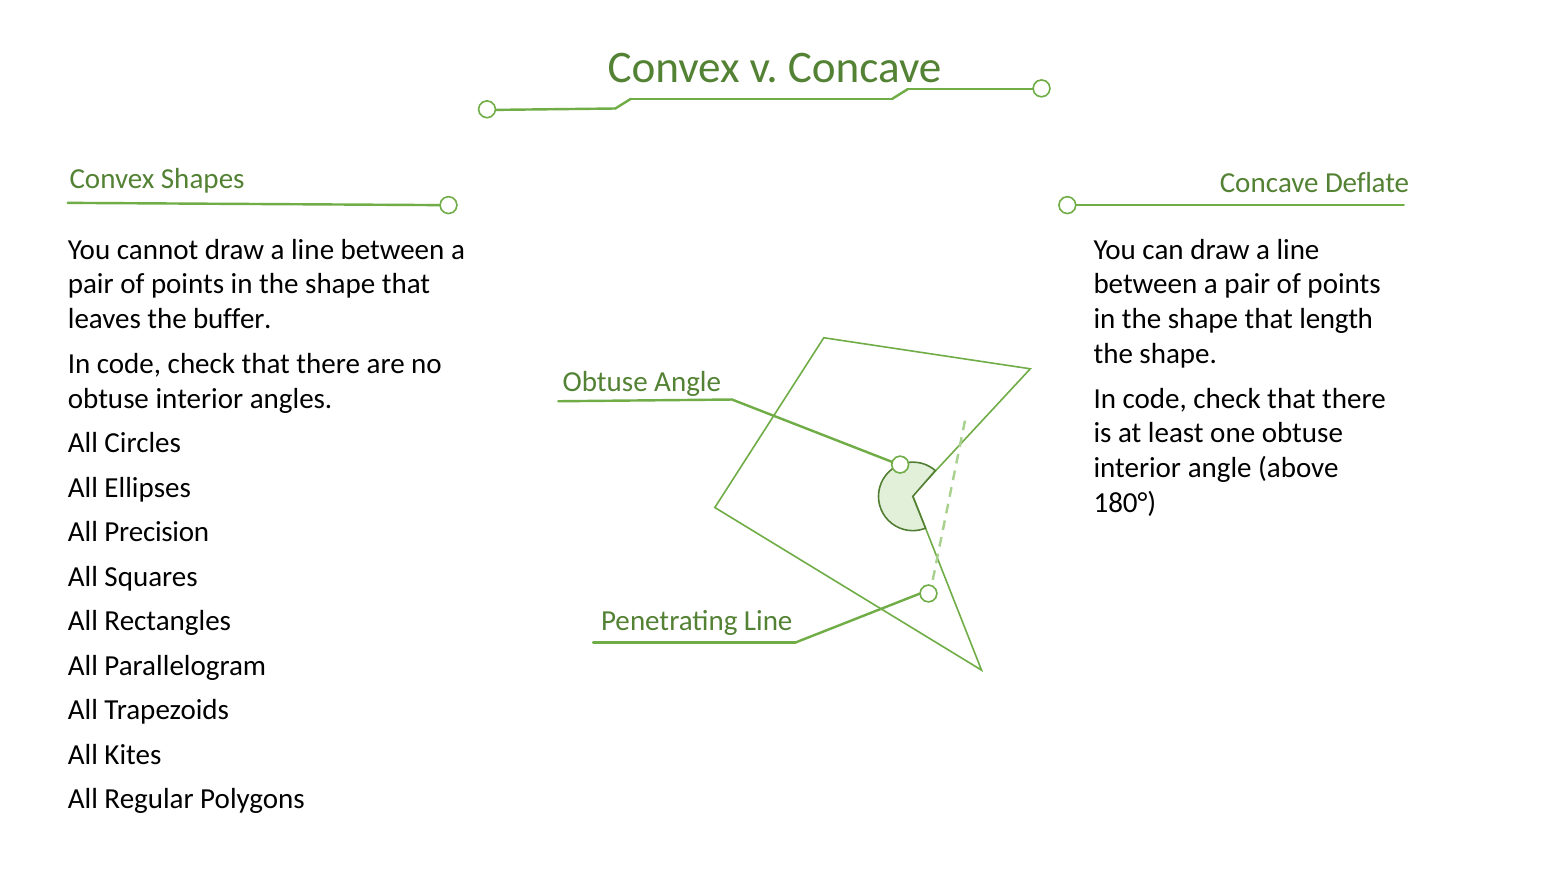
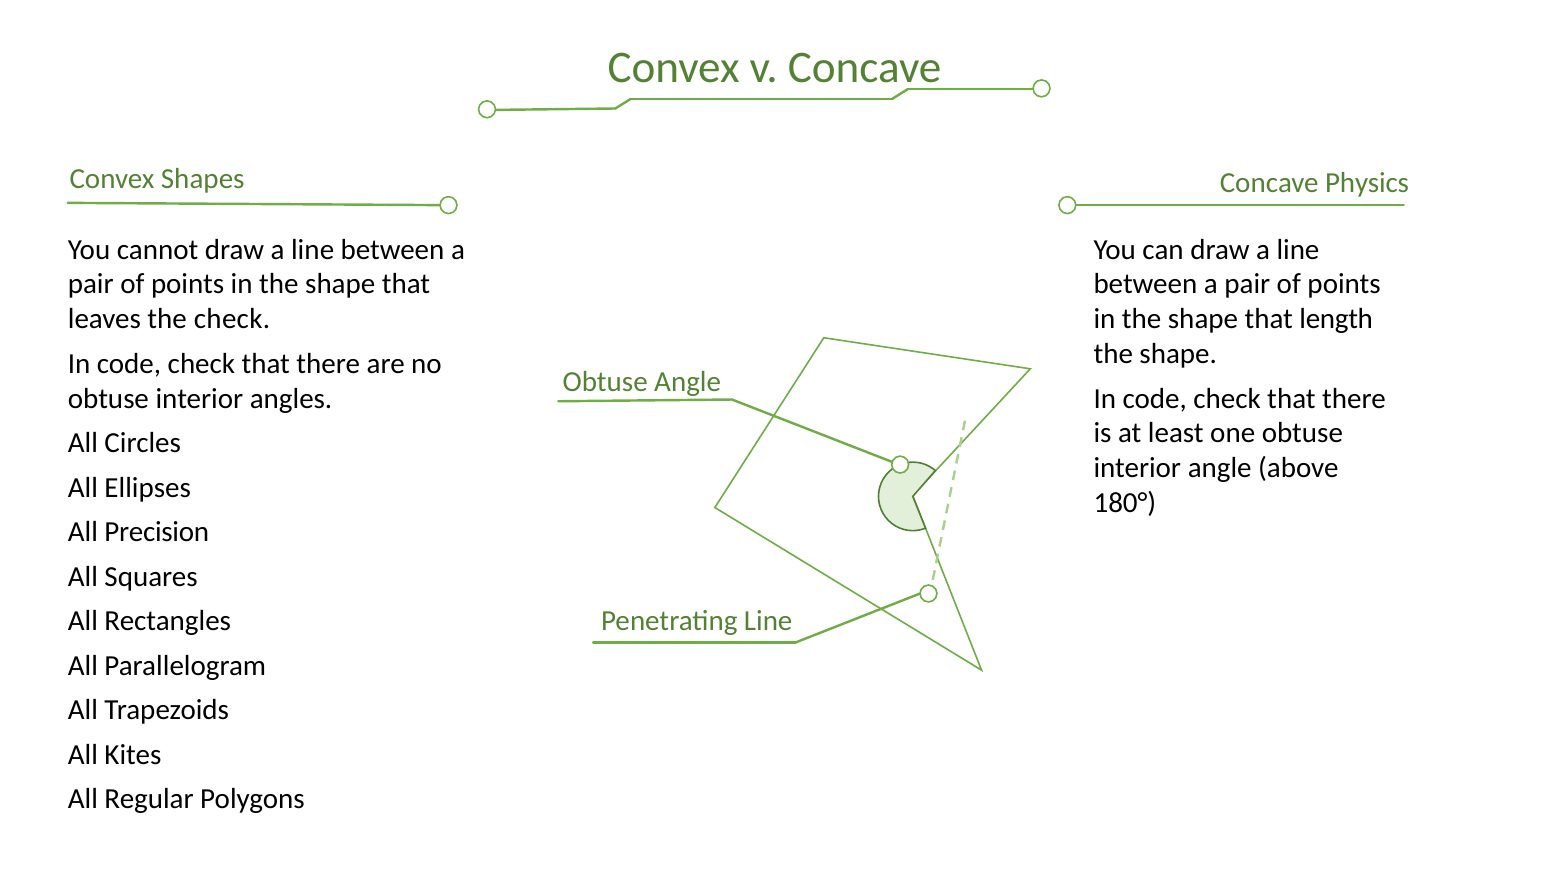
Deflate: Deflate -> Physics
the buffer: buffer -> check
